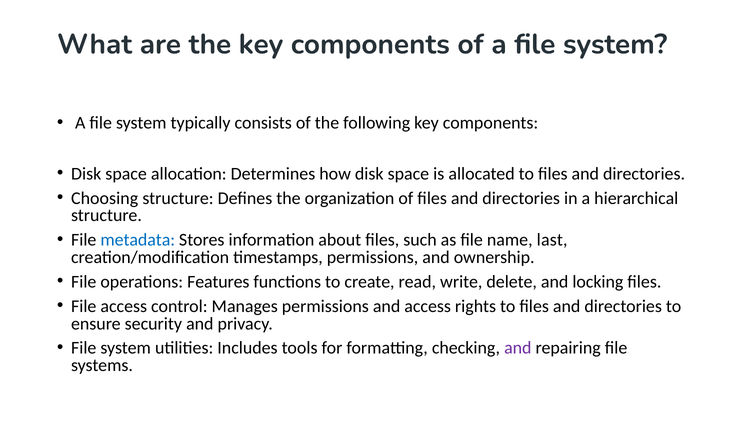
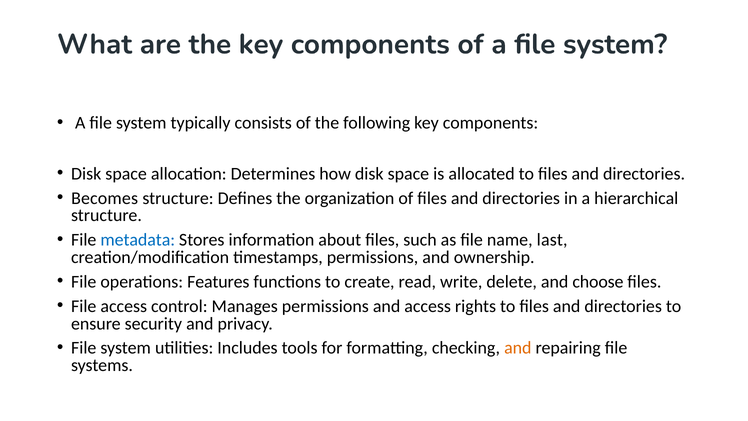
Choosing: Choosing -> Becomes
locking: locking -> choose
and at (518, 348) colour: purple -> orange
